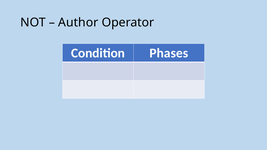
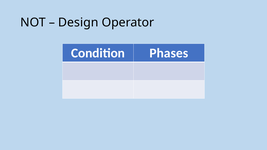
Author: Author -> Design
